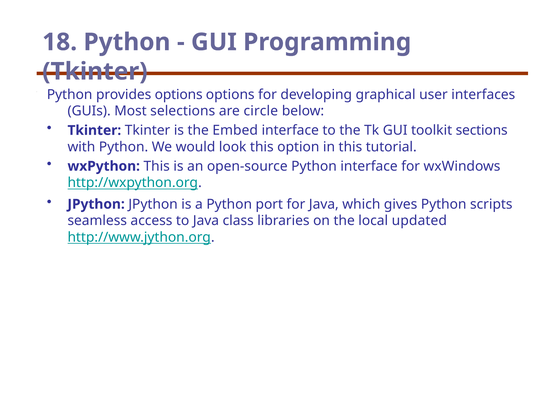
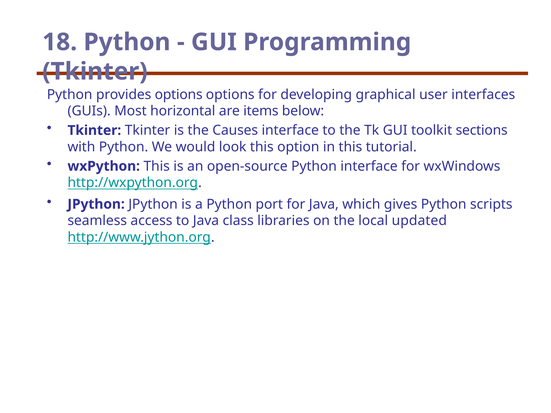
selections: selections -> horizontal
circle: circle -> items
Embed: Embed -> Causes
